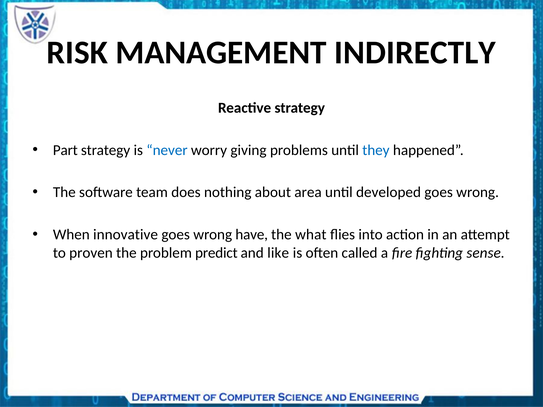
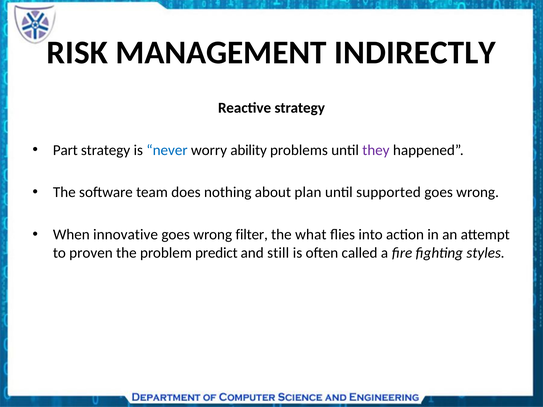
giving: giving -> ability
they colour: blue -> purple
area: area -> plan
developed: developed -> supported
have: have -> filter
like: like -> still
sense: sense -> styles
